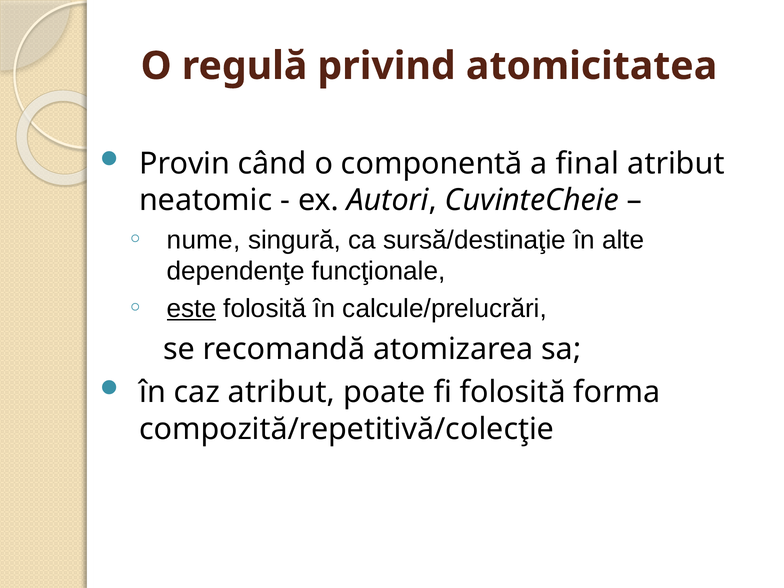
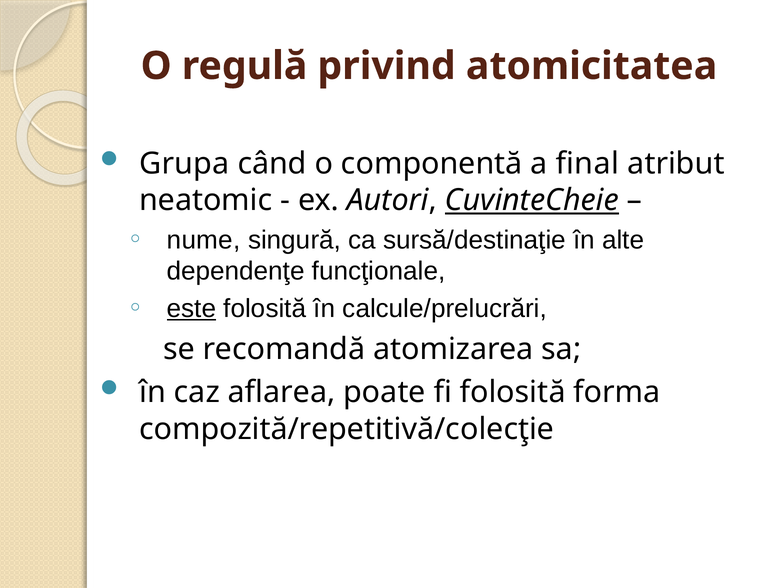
Provin: Provin -> Grupa
CuvinteCheie underline: none -> present
caz atribut: atribut -> aflarea
